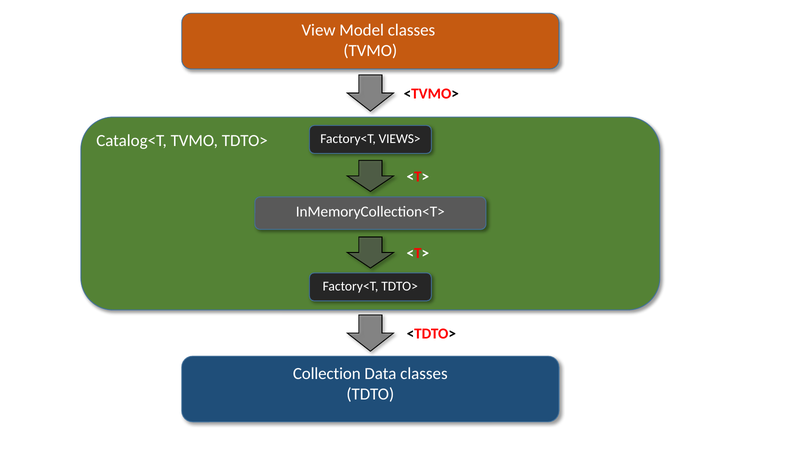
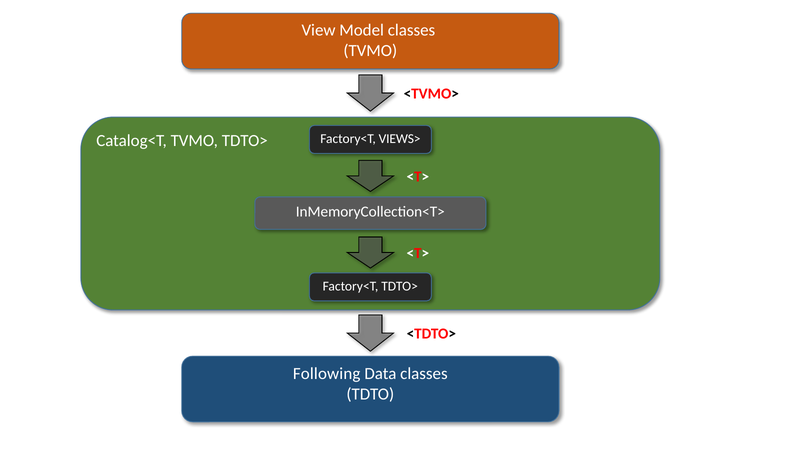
Collection: Collection -> Following
